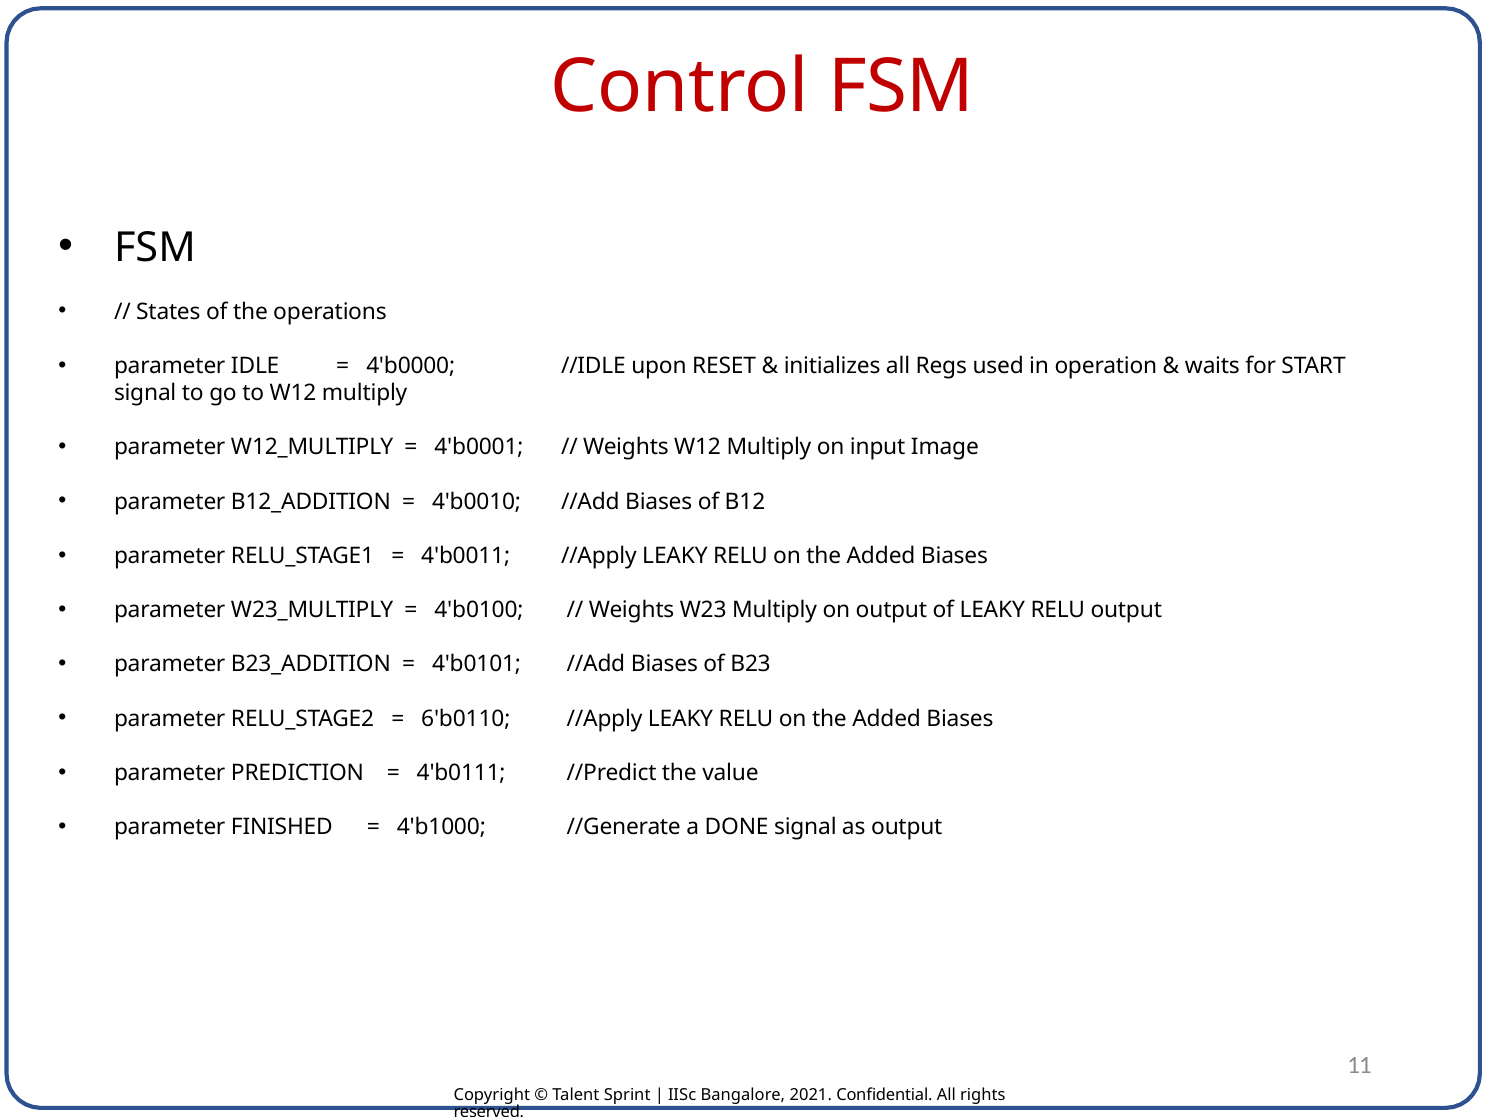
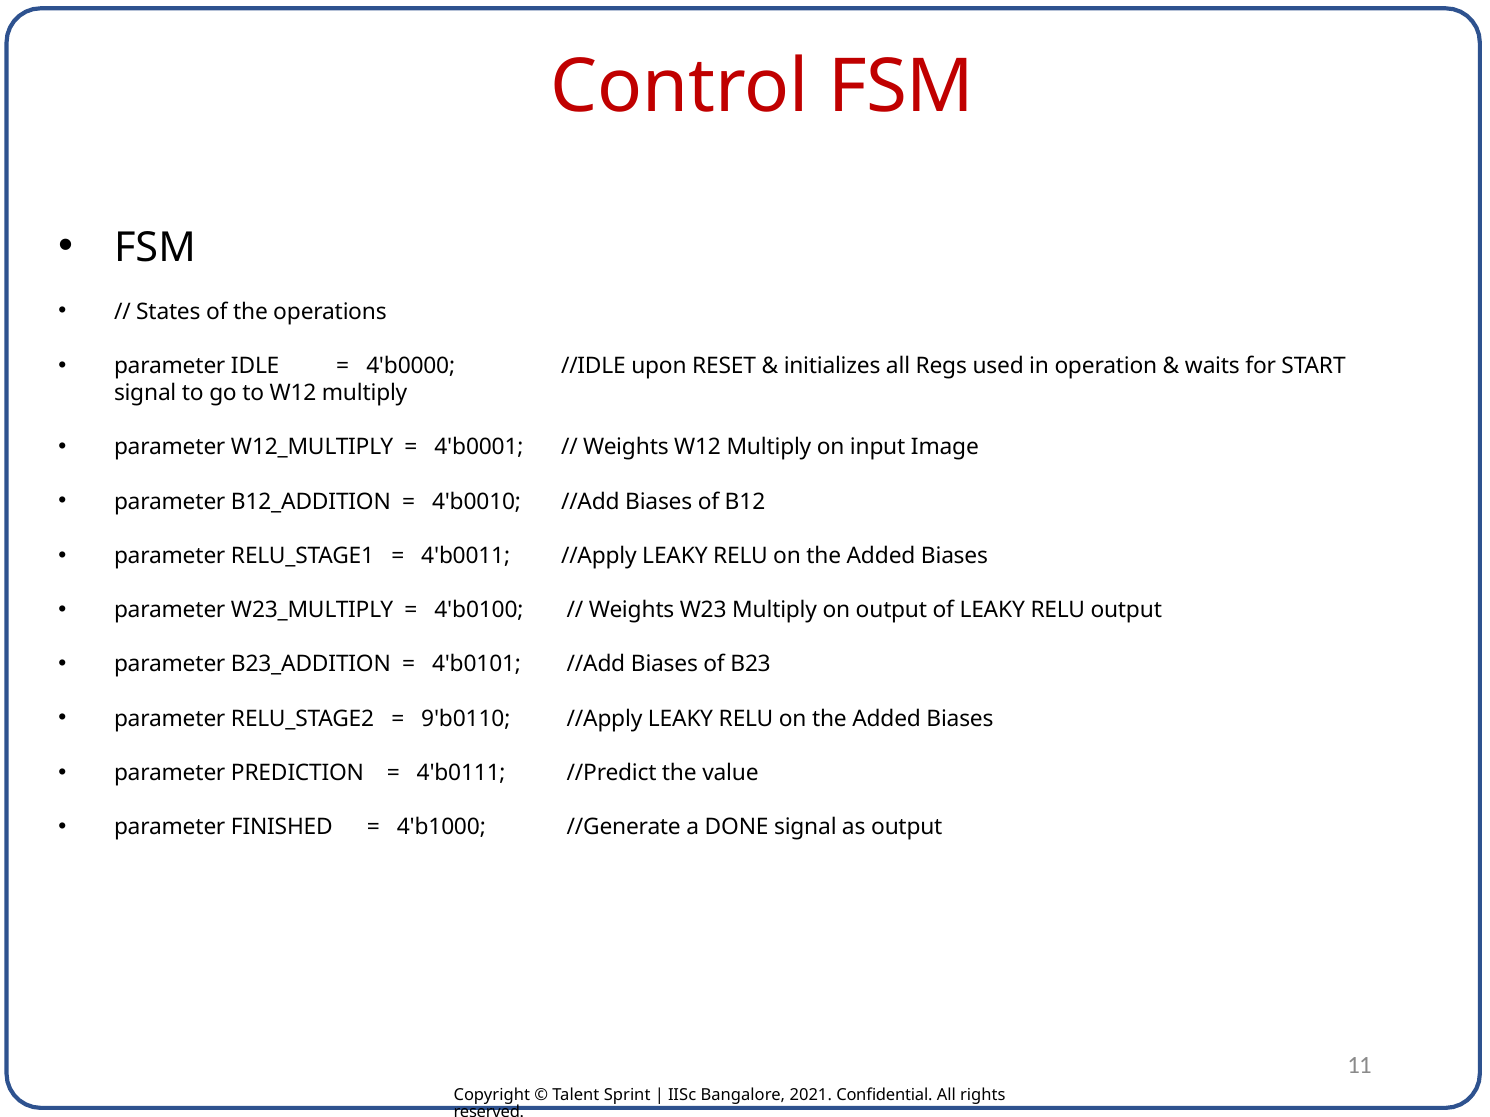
6'b0110: 6'b0110 -> 9'b0110
